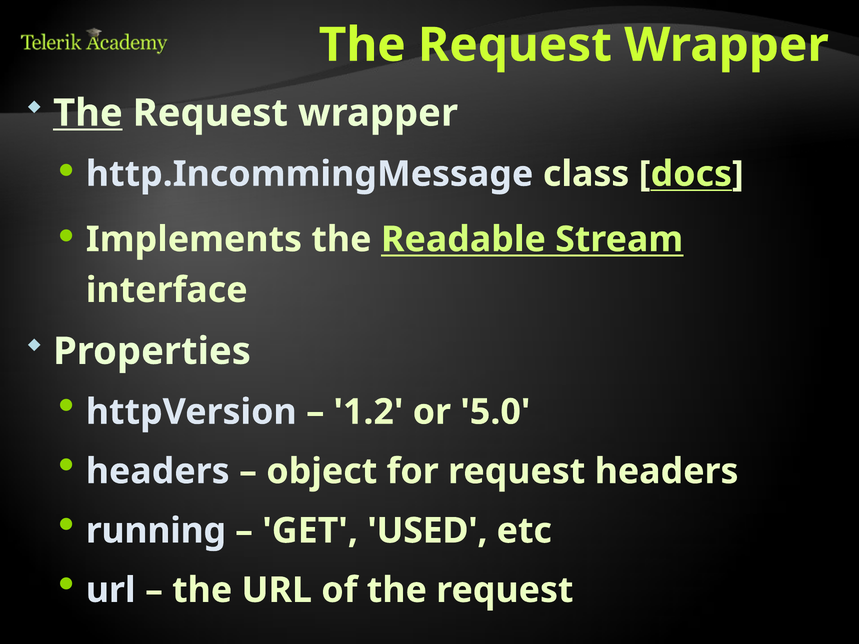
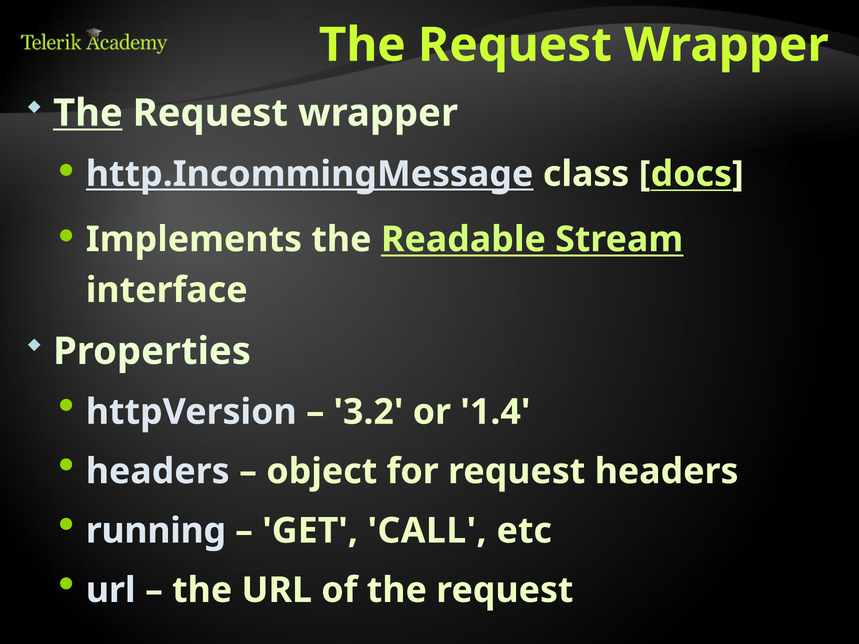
http.IncommingMessage underline: none -> present
1.2: 1.2 -> 3.2
5.0: 5.0 -> 1.4
USED: USED -> CALL
